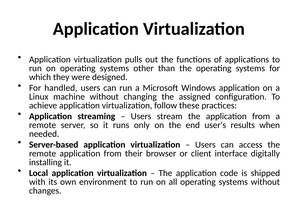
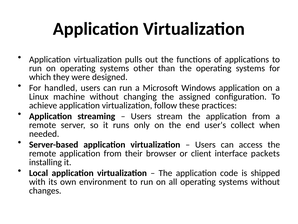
results: results -> collect
digitally: digitally -> packets
